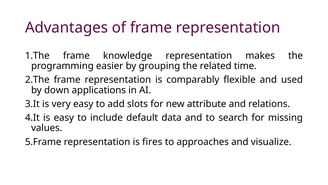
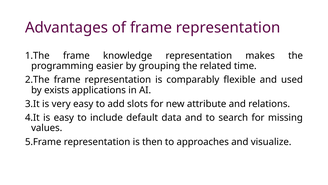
down: down -> exists
fires: fires -> then
